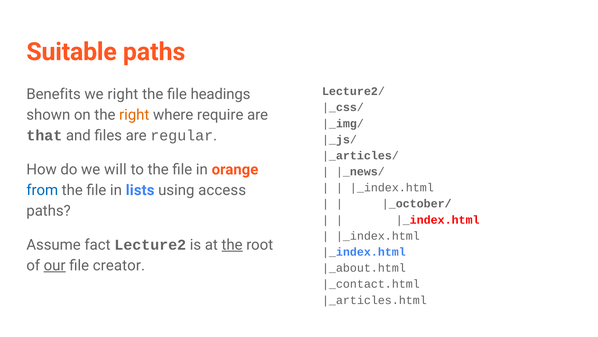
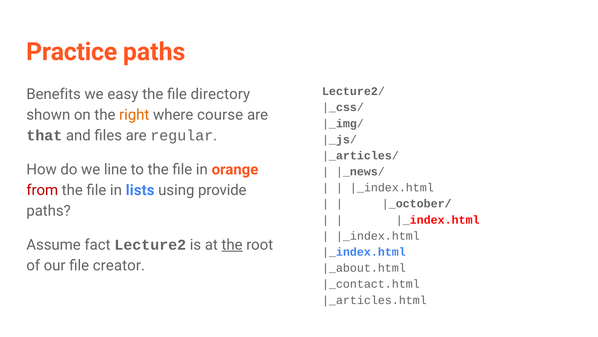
Suitable: Suitable -> Practice
we right: right -> easy
headings: headings -> directory
require: require -> course
will: will -> line
from colour: blue -> red
access: access -> provide
our underline: present -> none
